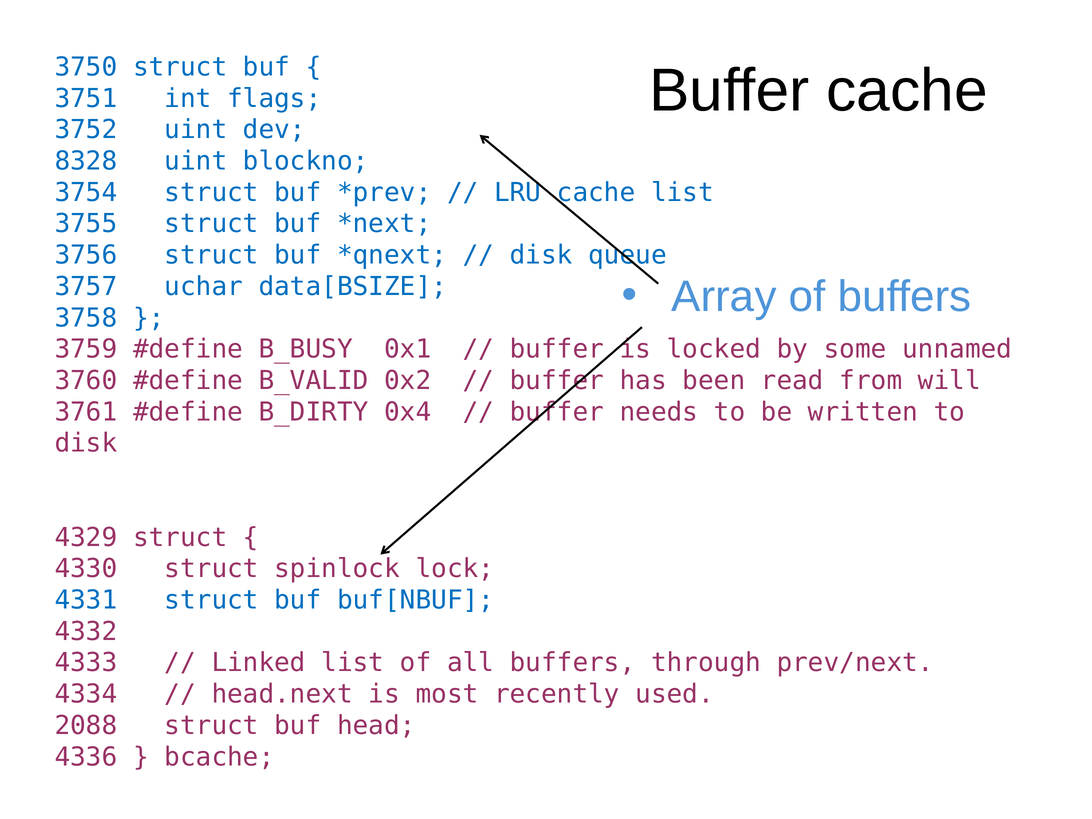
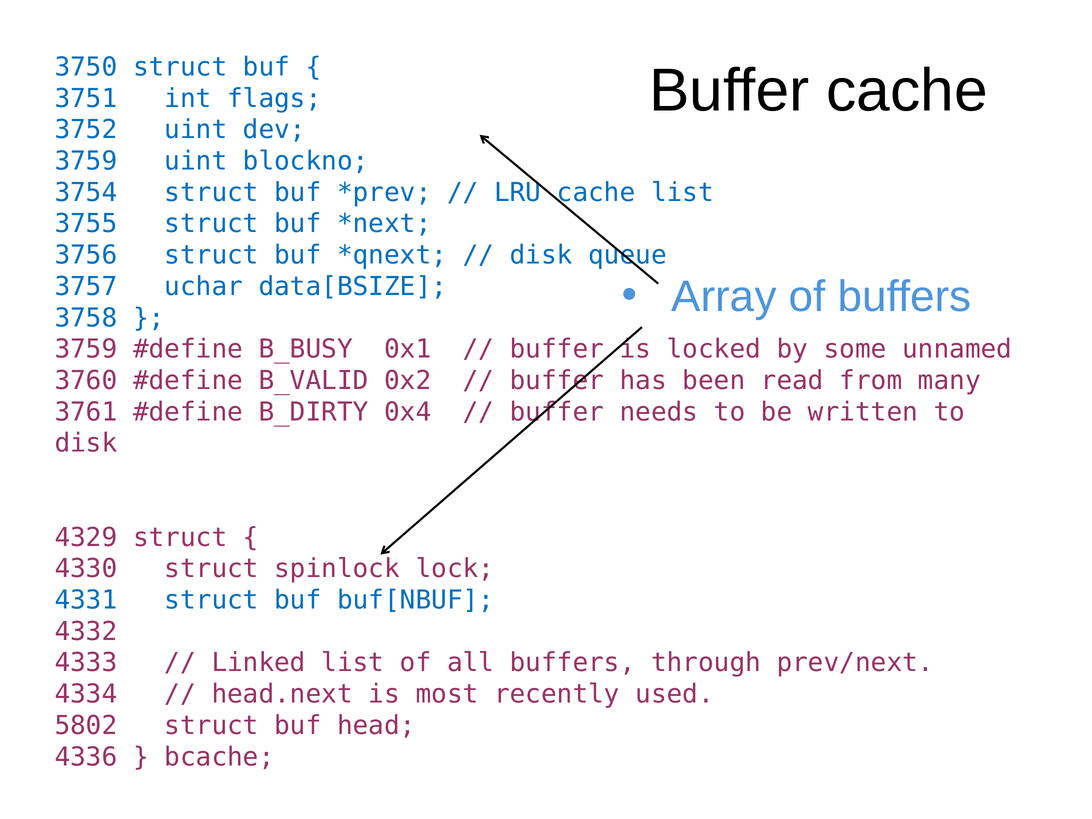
8328 at (86, 161): 8328 -> 3759
will: will -> many
2088: 2088 -> 5802
